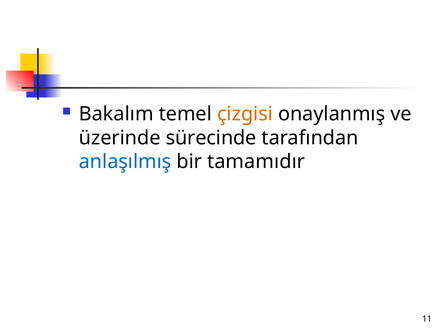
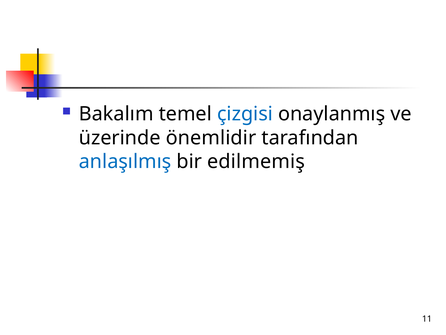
çizgisi colour: orange -> blue
sürecinde: sürecinde -> önemlidir
tamamıdır: tamamıdır -> edilmemiş
